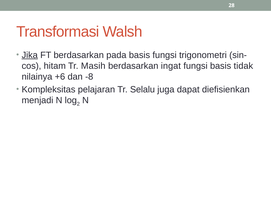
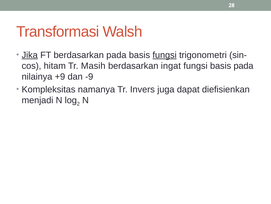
fungsi at (165, 55) underline: none -> present
basis tidak: tidak -> pada
+6: +6 -> +9
-8: -8 -> -9
pelajaran: pelajaran -> namanya
Selalu: Selalu -> Invers
